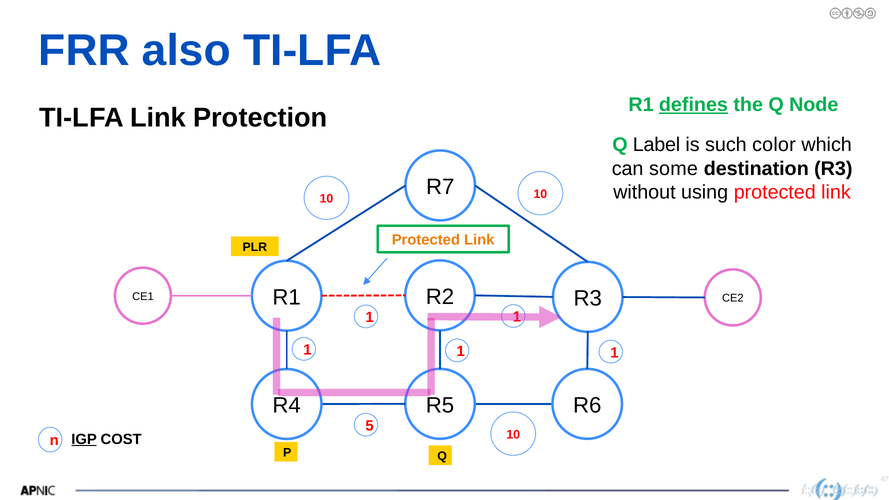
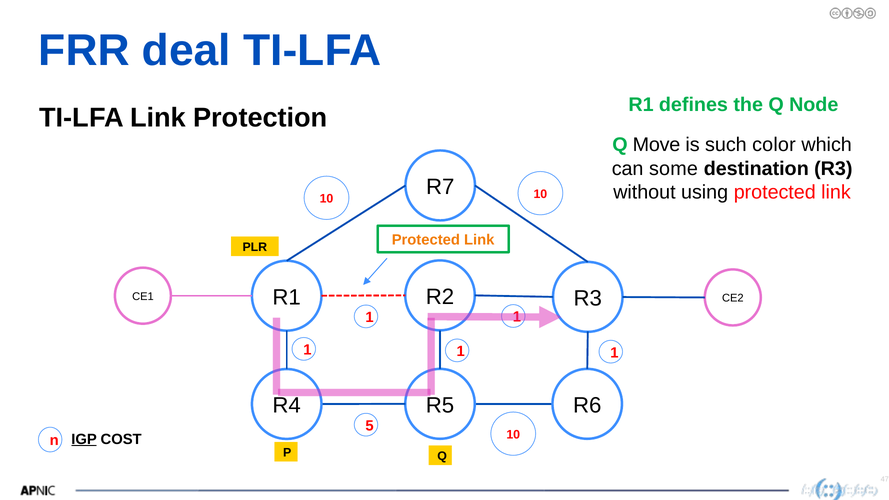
also: also -> deal
defines underline: present -> none
Label: Label -> Move
